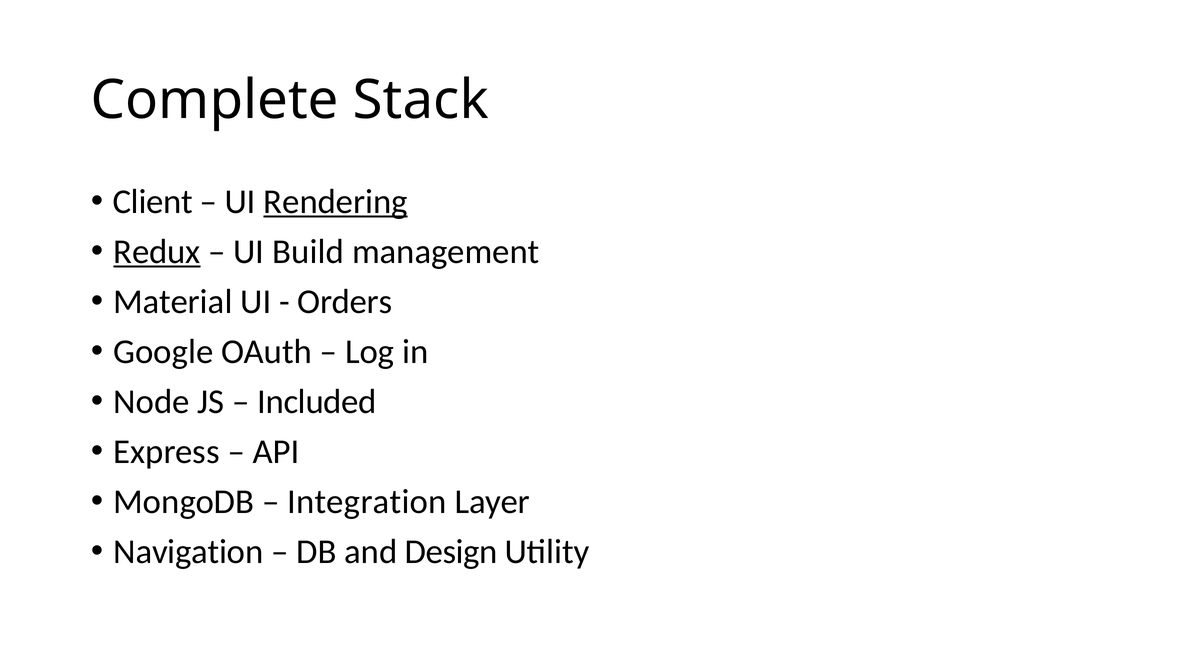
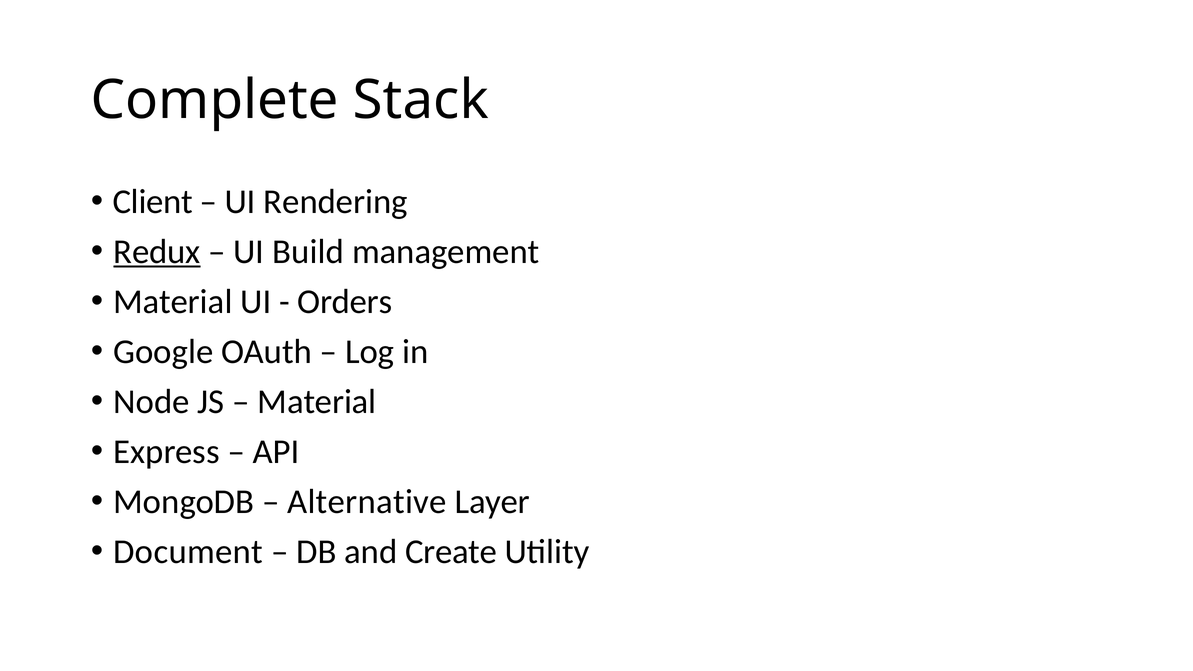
Rendering underline: present -> none
Included at (317, 402): Included -> Material
Integration: Integration -> Alternative
Navigation: Navigation -> Document
Design: Design -> Create
